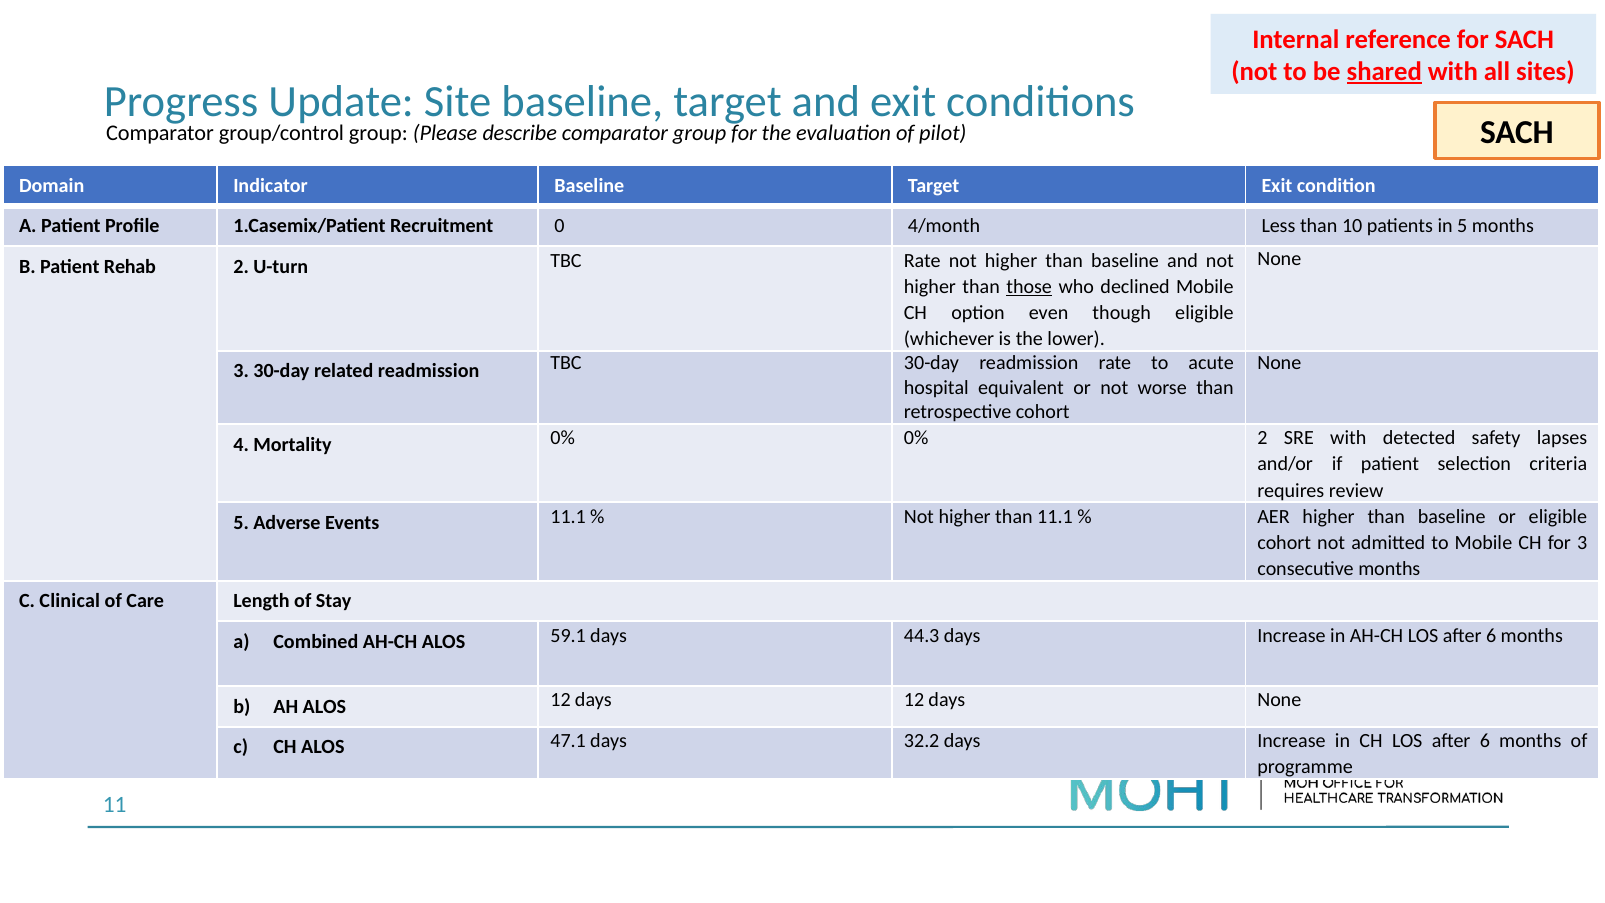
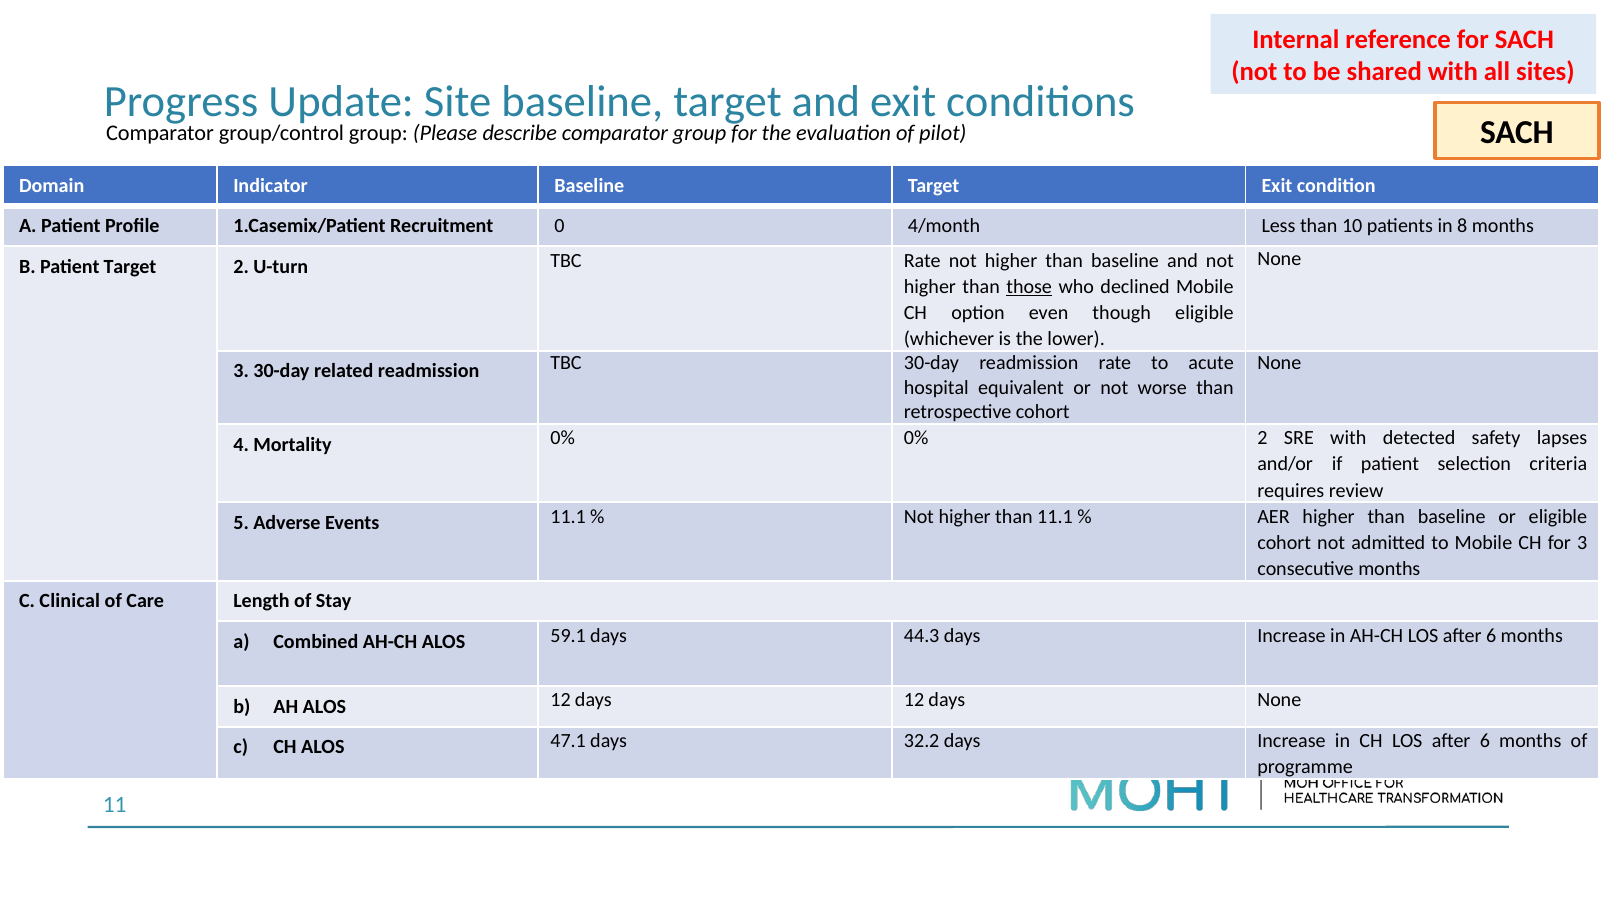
shared underline: present -> none
in 5: 5 -> 8
Patient Rehab: Rehab -> Target
